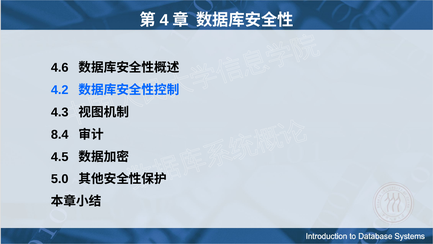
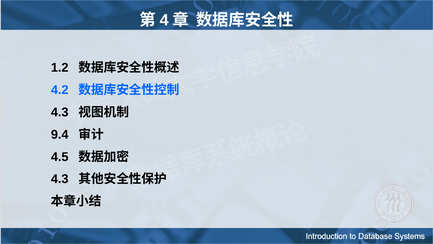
4.6: 4.6 -> 1.2
8.4: 8.4 -> 9.4
5.0 at (60, 179): 5.0 -> 4.3
